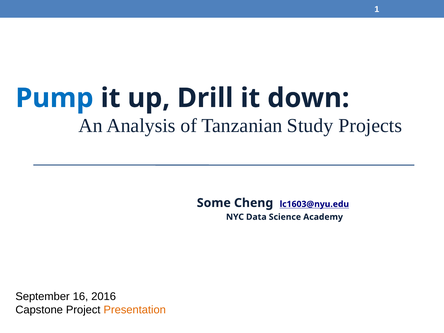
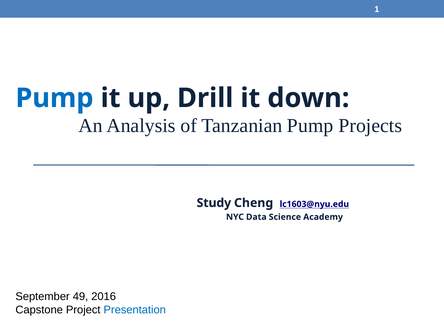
Tanzanian Study: Study -> Pump
Some: Some -> Study
16: 16 -> 49
Presentation colour: orange -> blue
